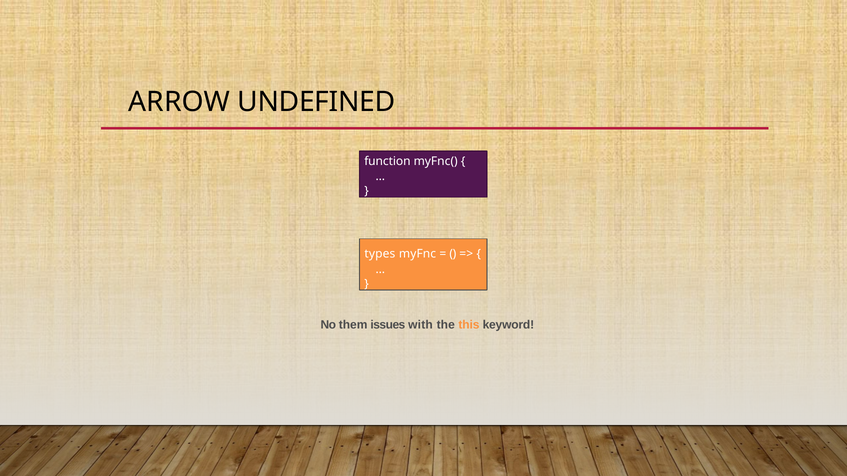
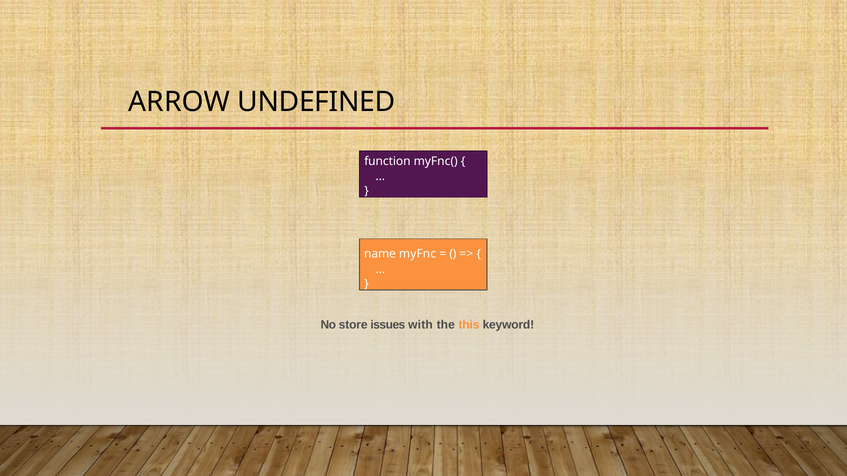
types: types -> name
them: them -> store
